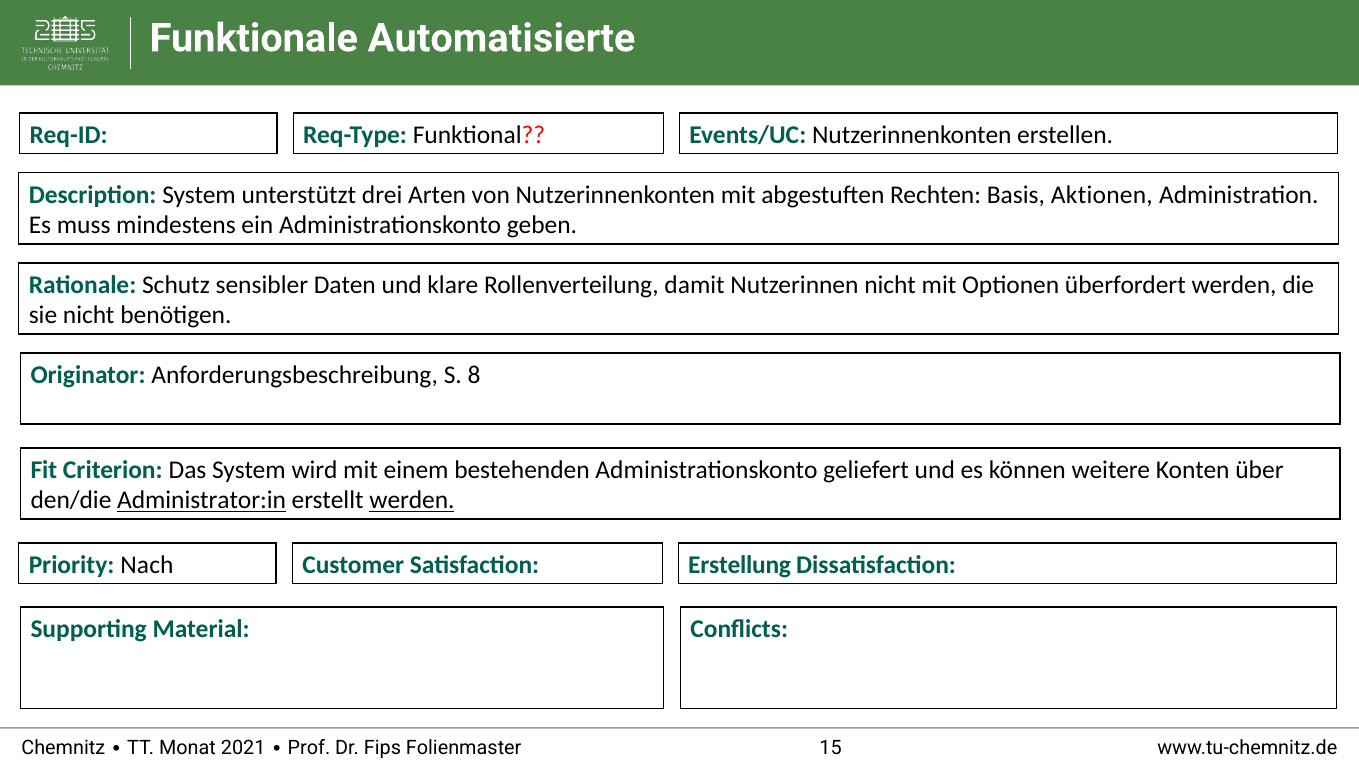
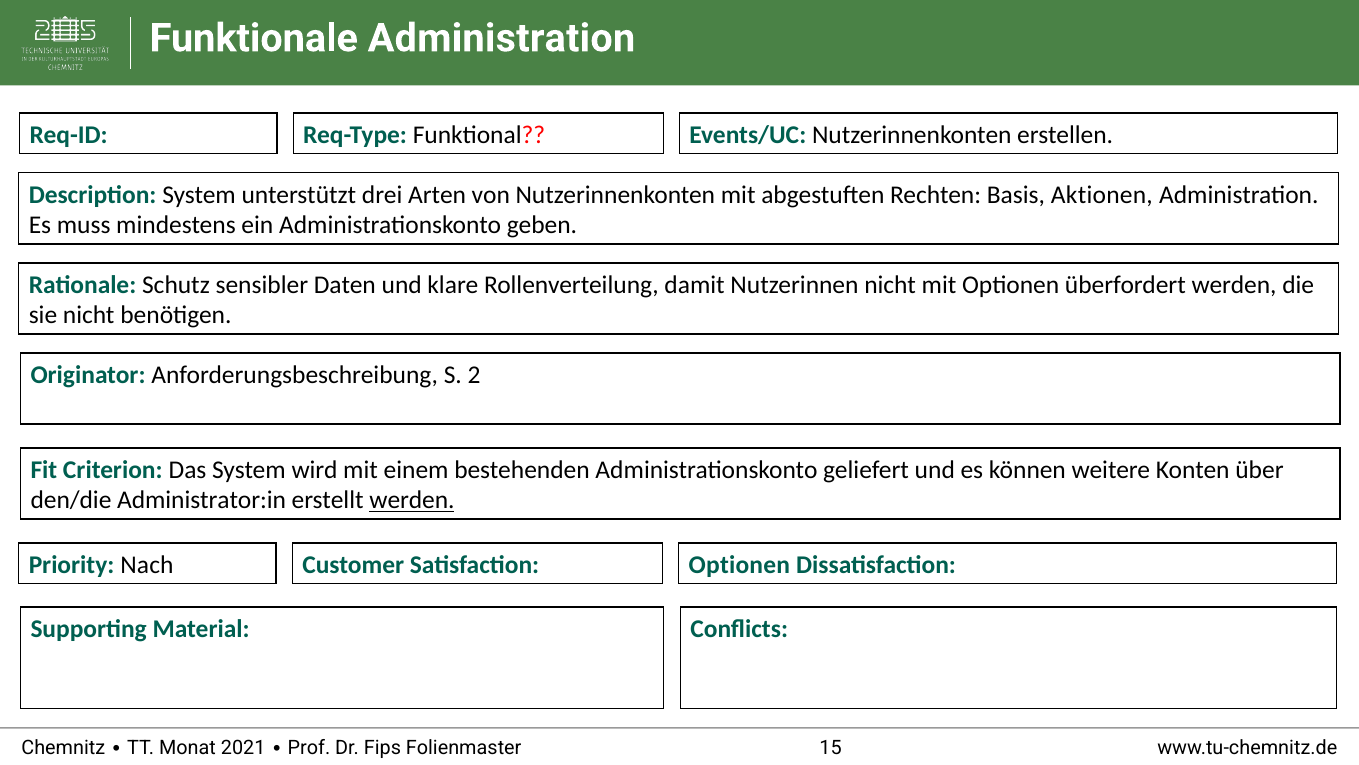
Funktionale Automatisierte: Automatisierte -> Administration
8: 8 -> 2
Administrator:in underline: present -> none
Satisfaction Erstellung: Erstellung -> Optionen
